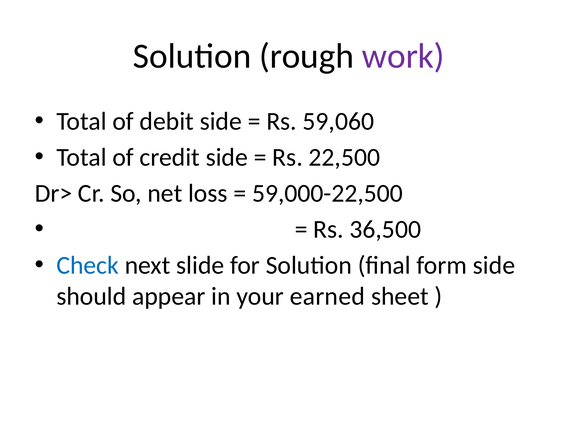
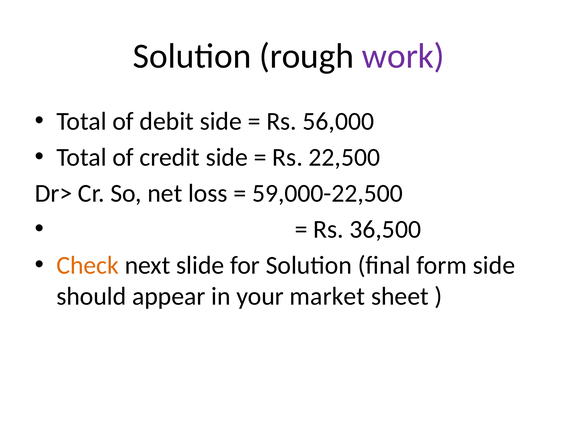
59,060: 59,060 -> 56,000
Check colour: blue -> orange
earned: earned -> market
